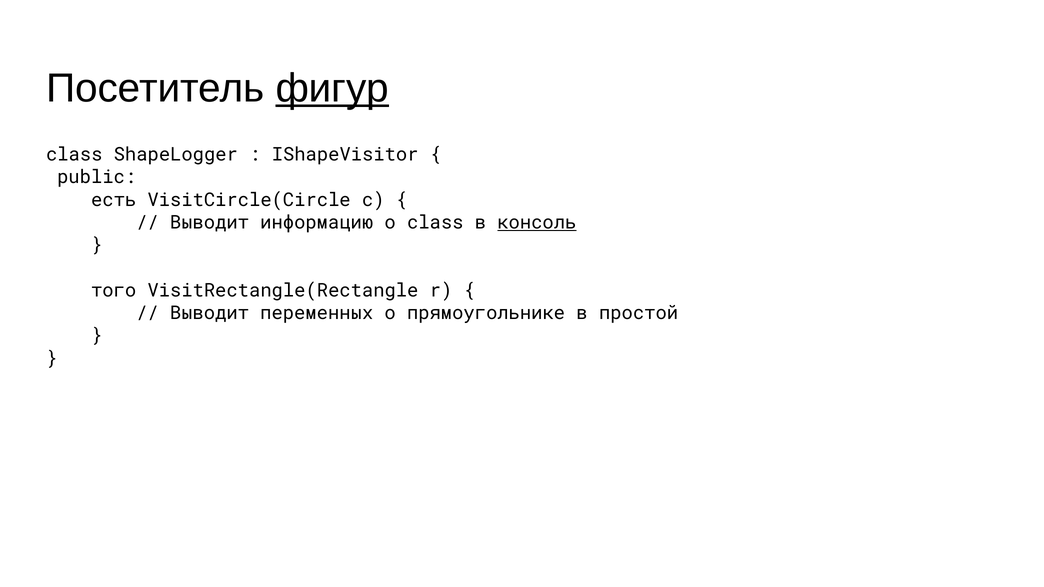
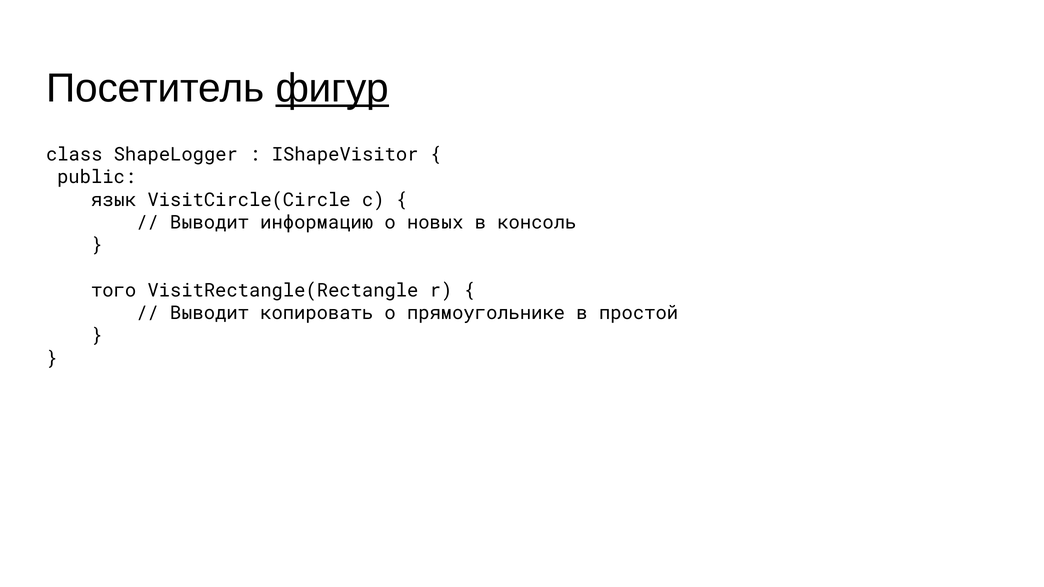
есть: есть -> язык
о class: class -> новых
консоль underline: present -> none
переменных: переменных -> копировать
